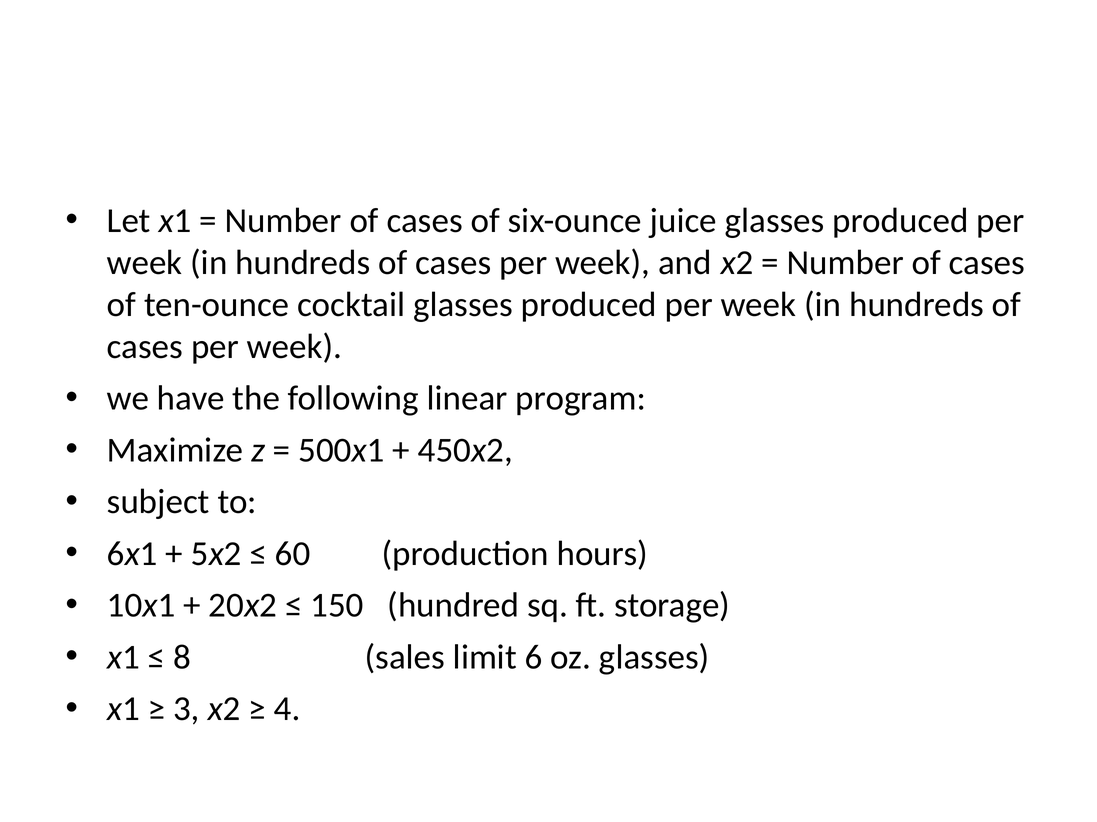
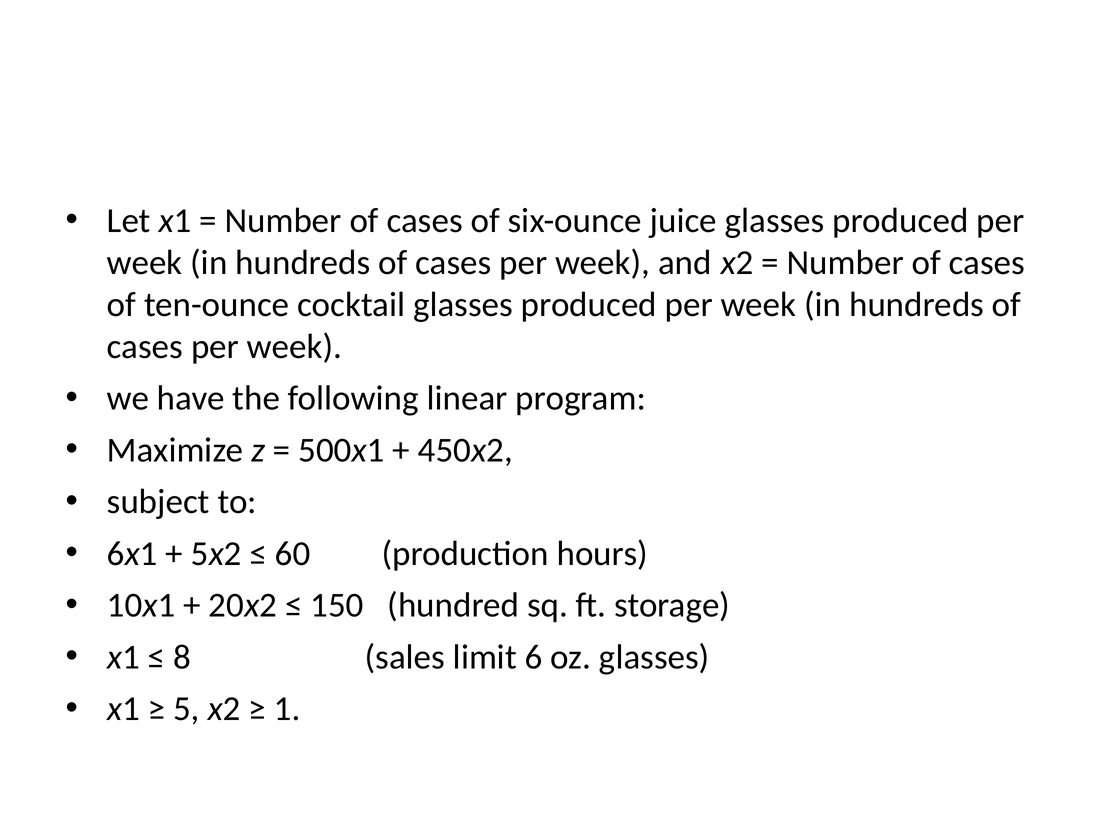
3: 3 -> 5
4: 4 -> 1
